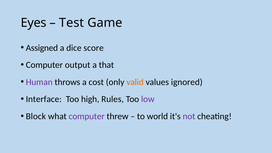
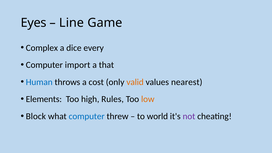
Test: Test -> Line
Assigned: Assigned -> Complex
score: score -> every
output: output -> import
Human colour: purple -> blue
ignored: ignored -> nearest
Interface: Interface -> Elements
low colour: purple -> orange
computer at (87, 116) colour: purple -> blue
